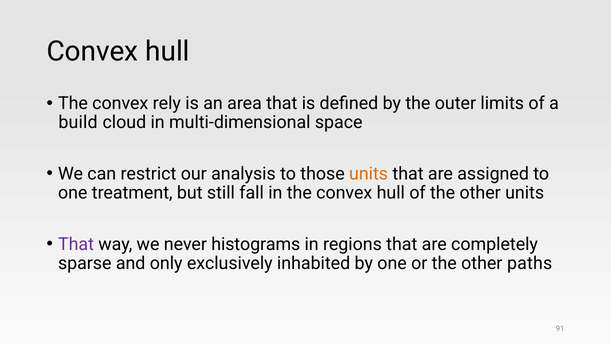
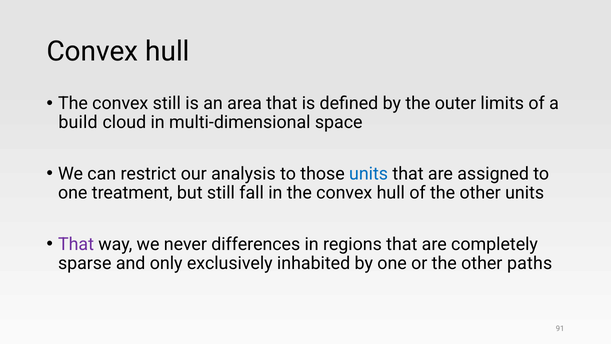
convex rely: rely -> still
units at (369, 174) colour: orange -> blue
histograms: histograms -> differences
